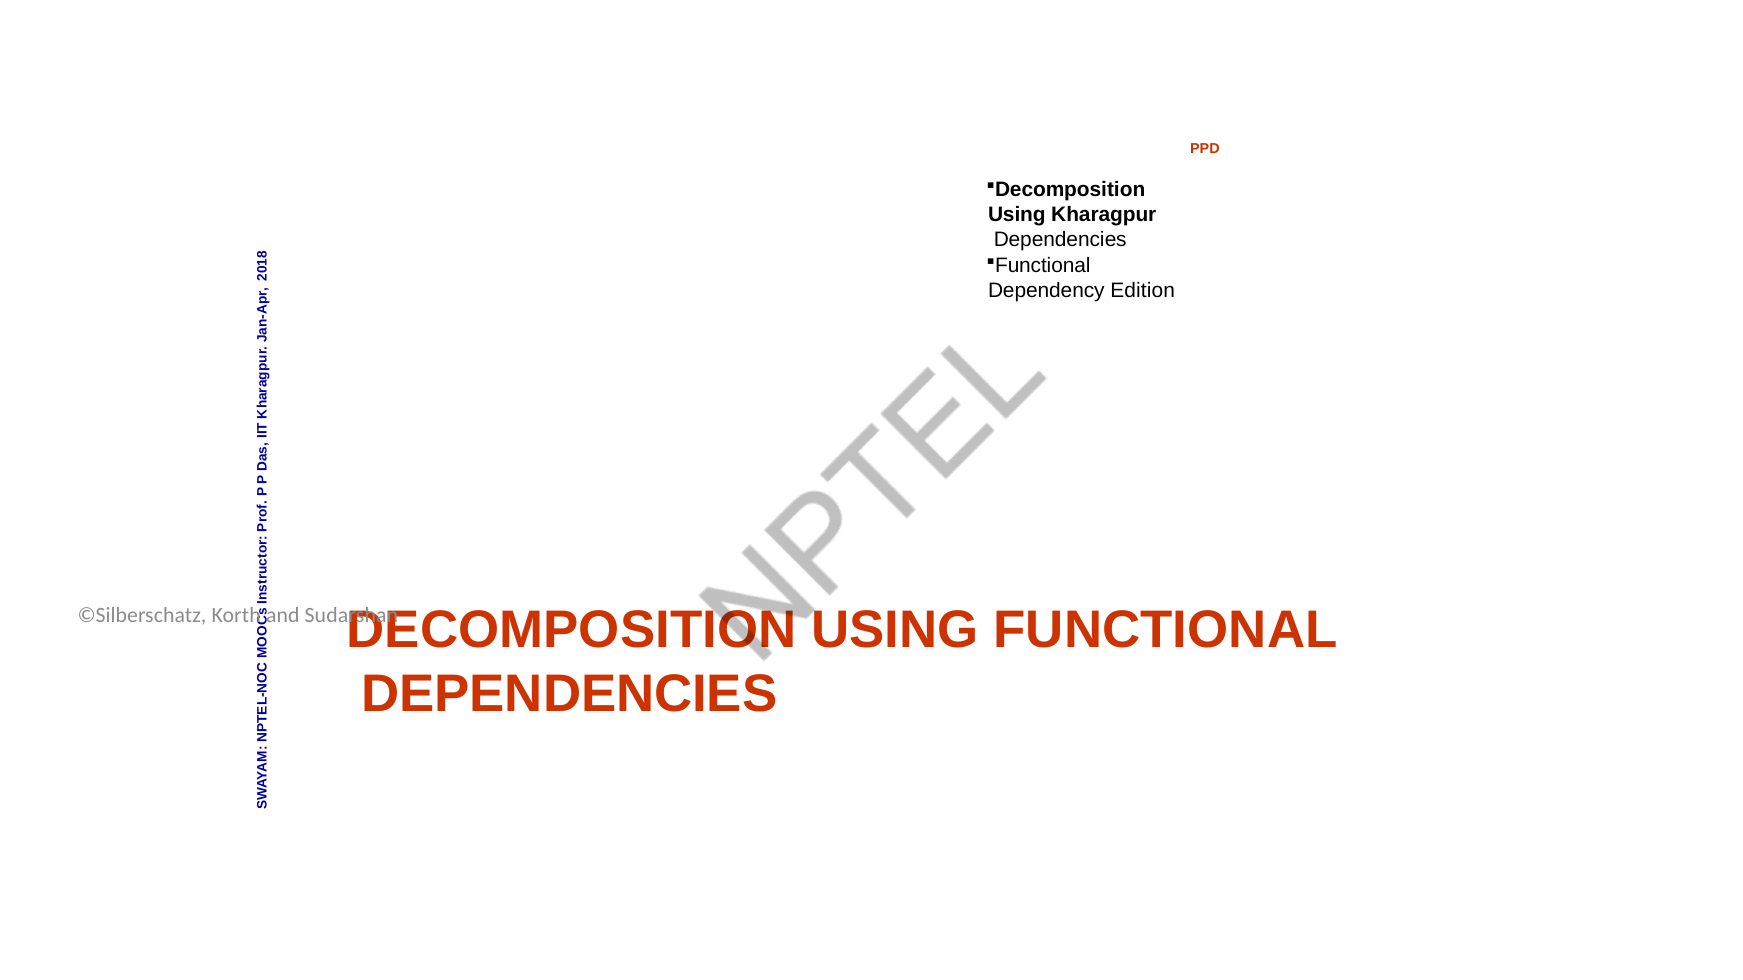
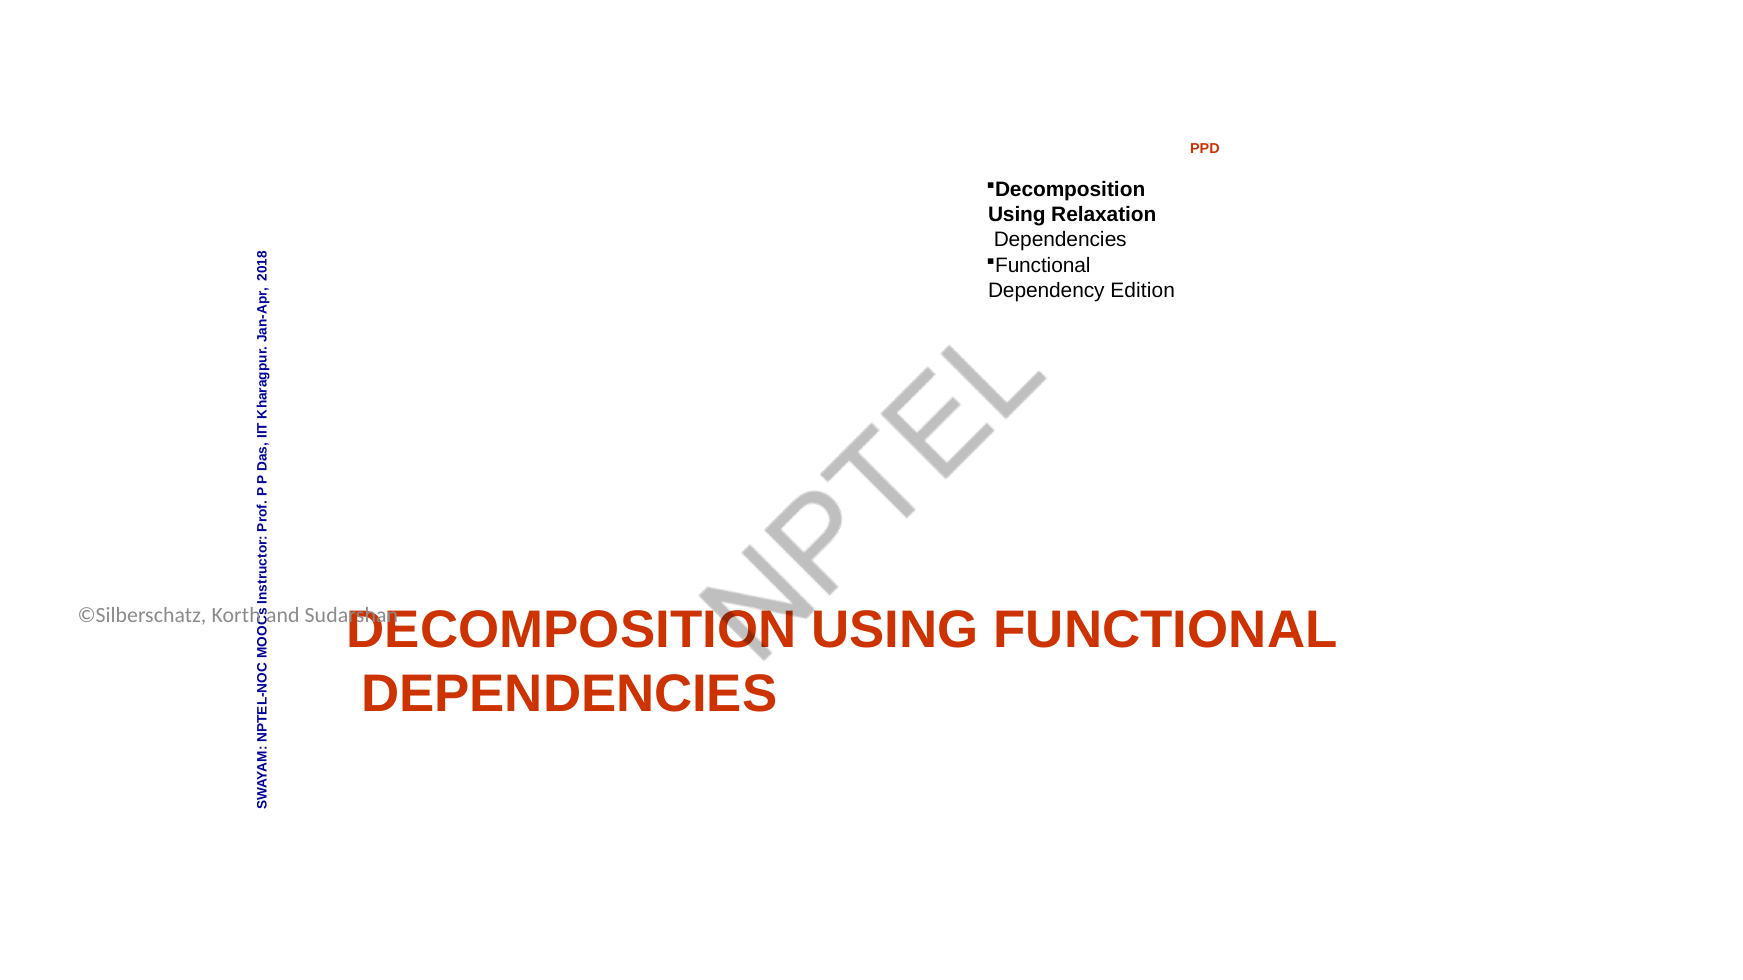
Kharagpur: Kharagpur -> Relaxation
